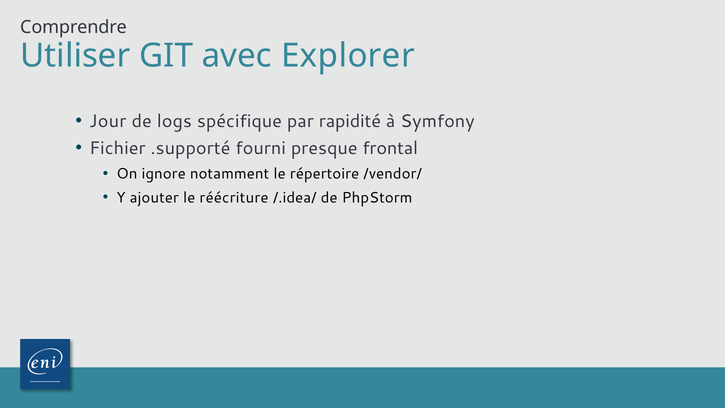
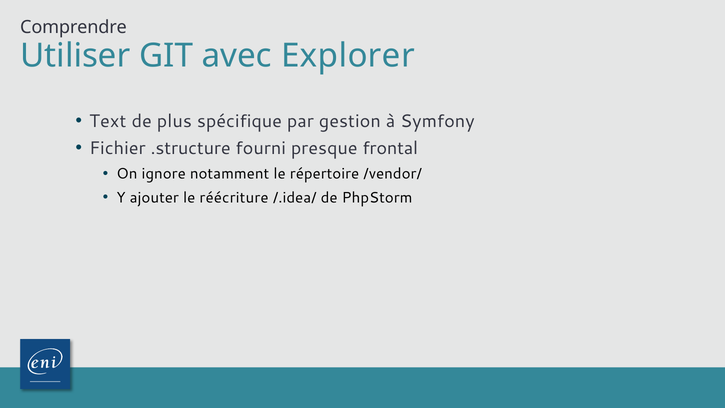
Jour: Jour -> Text
logs: logs -> plus
rapidité: rapidité -> gestion
.supporté: .supporté -> .structure
